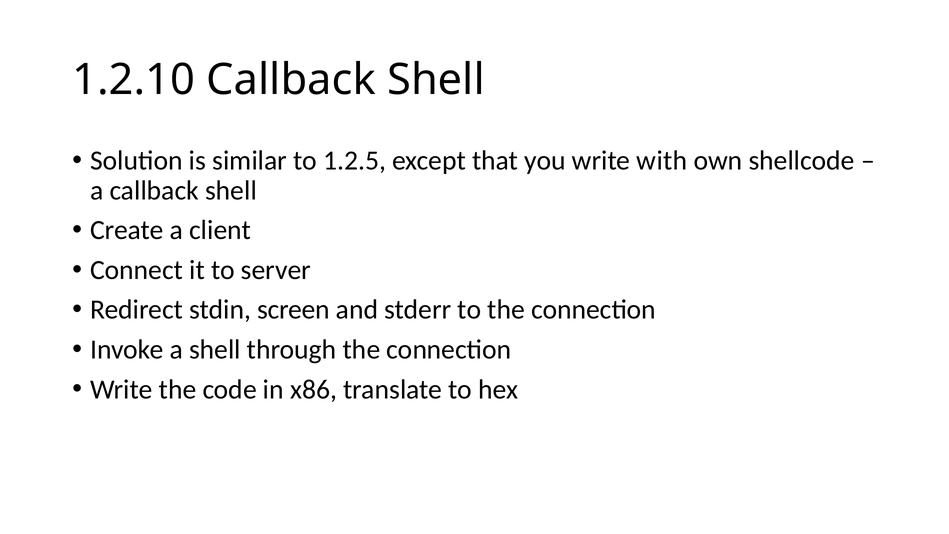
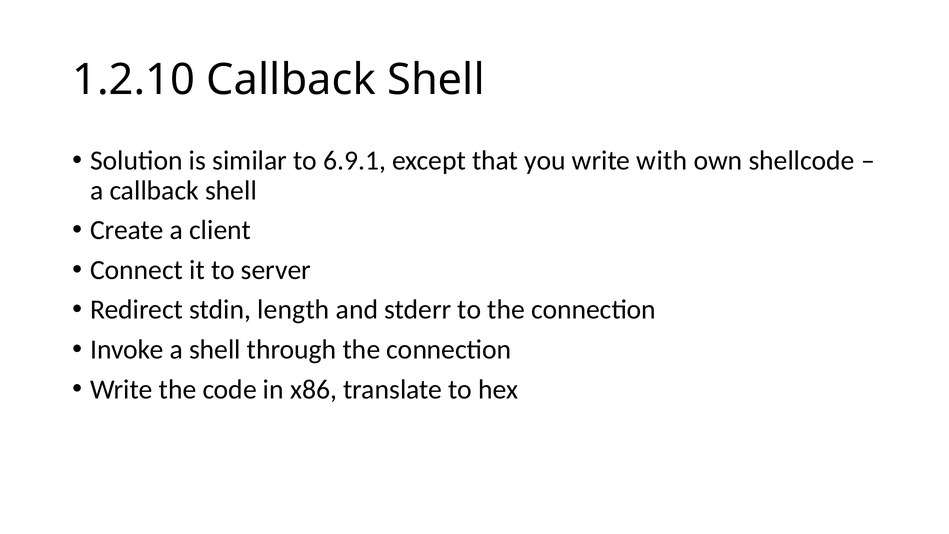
1.2.5: 1.2.5 -> 6.9.1
screen: screen -> length
